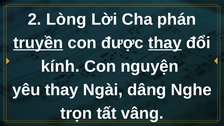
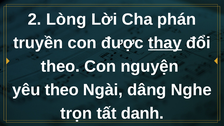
truyền underline: present -> none
kính at (60, 66): kính -> theo
yêu thay: thay -> theo
vâng: vâng -> danh
